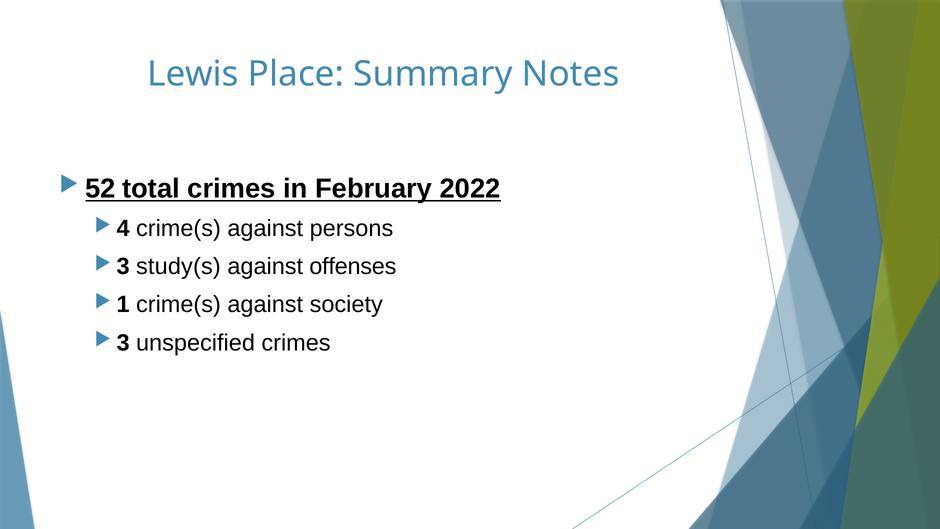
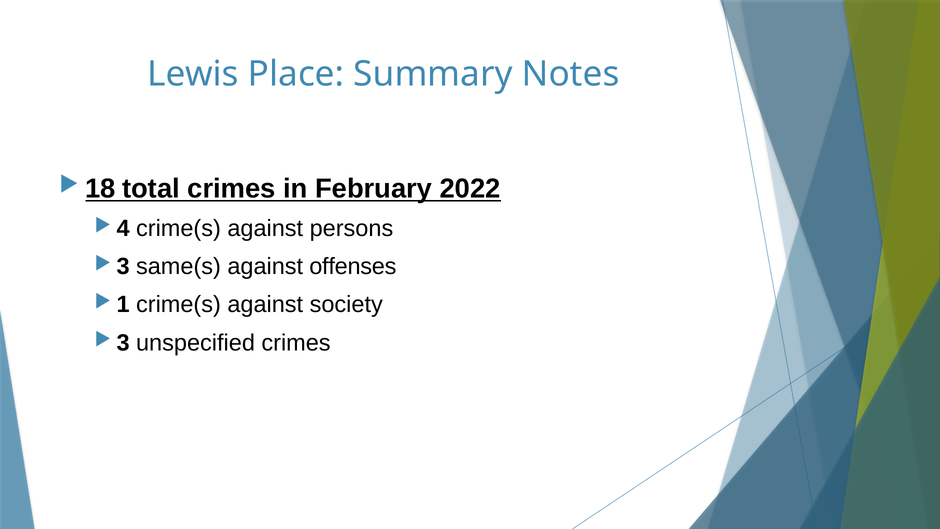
52: 52 -> 18
study(s: study(s -> same(s
